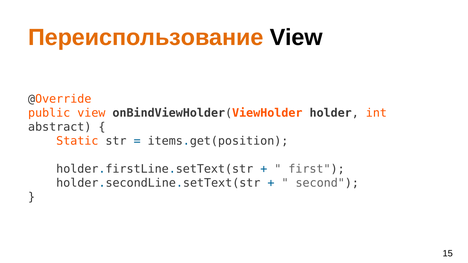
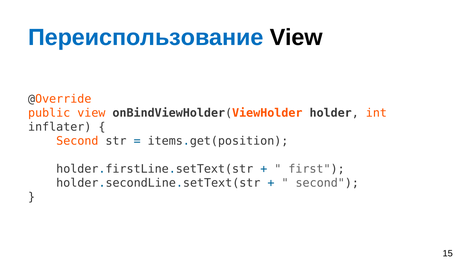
Переиспользование colour: orange -> blue
abstract: abstract -> inflater
Static at (77, 141): Static -> Second
